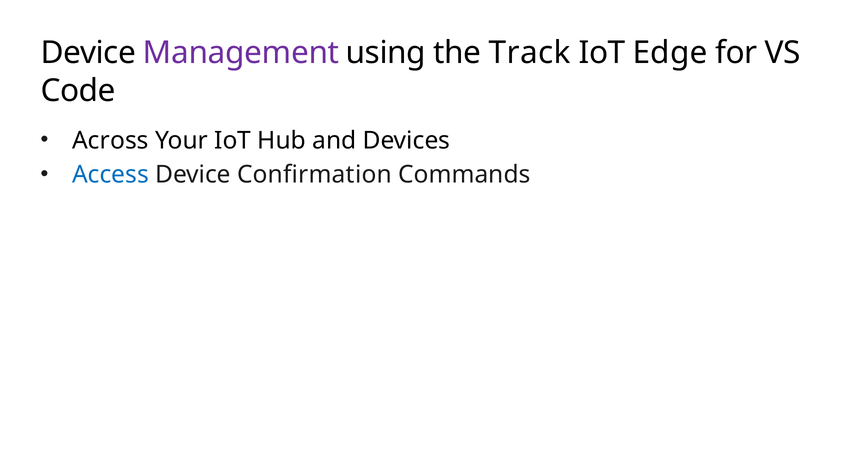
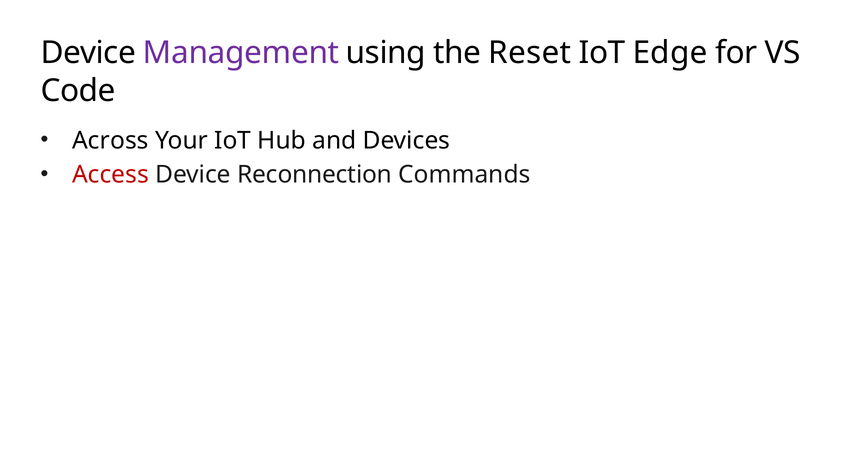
Track: Track -> Reset
Access colour: blue -> red
Confirmation: Confirmation -> Reconnection
